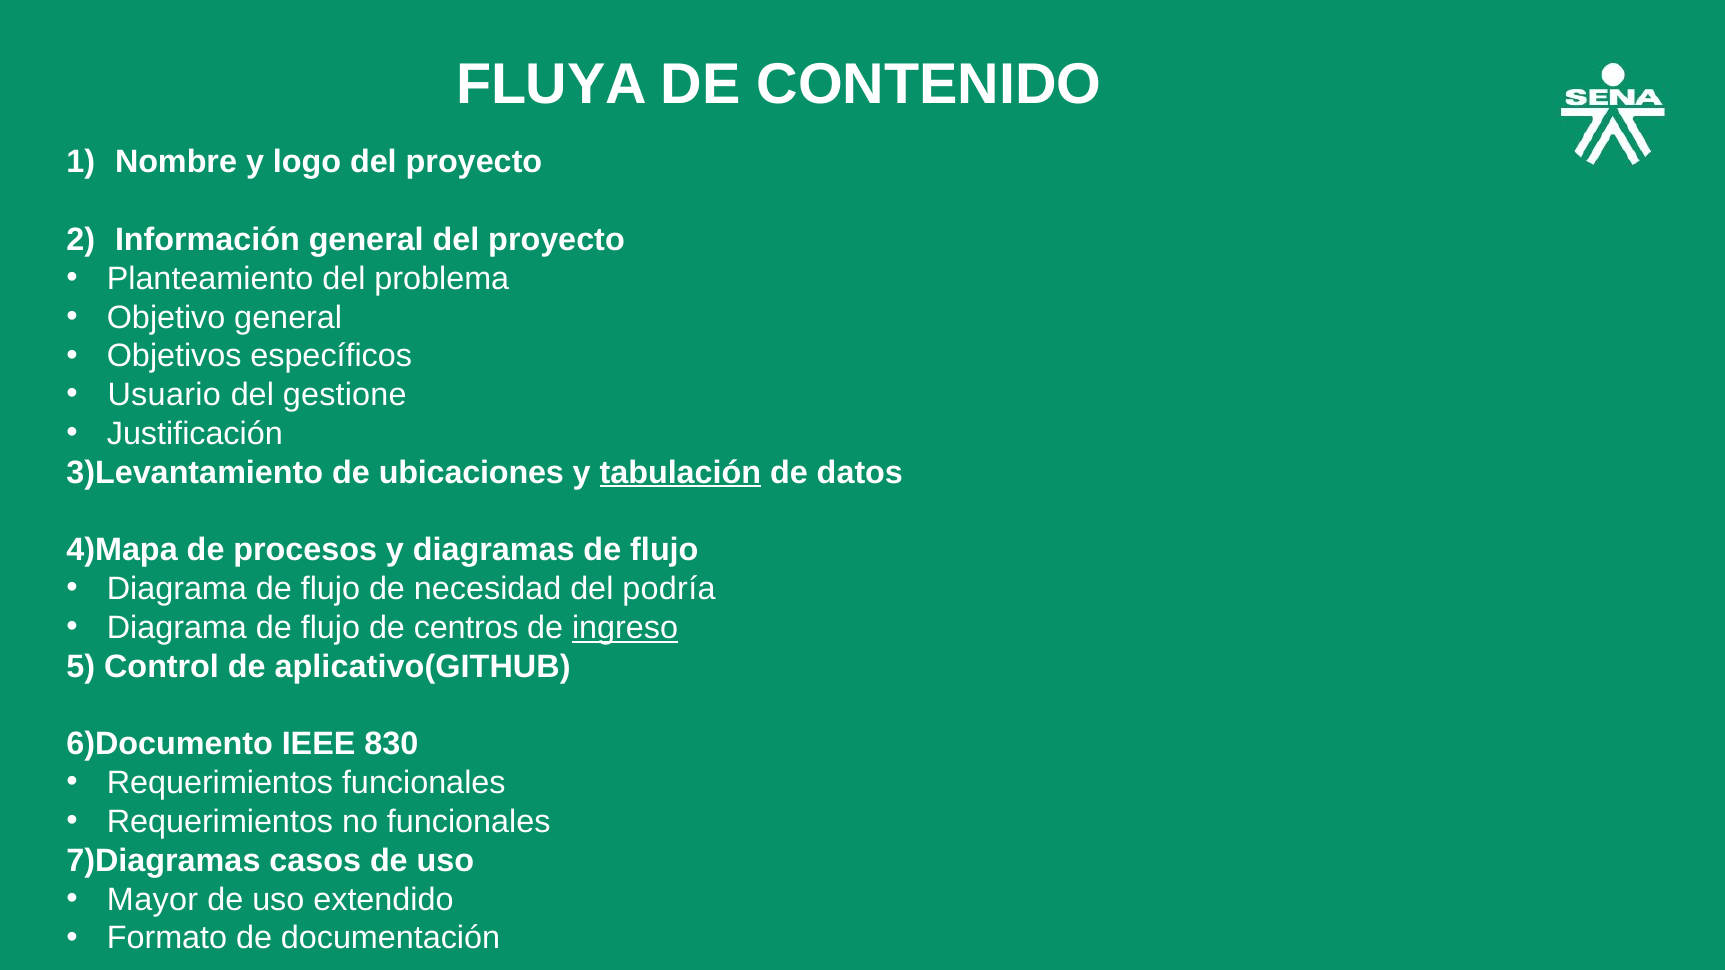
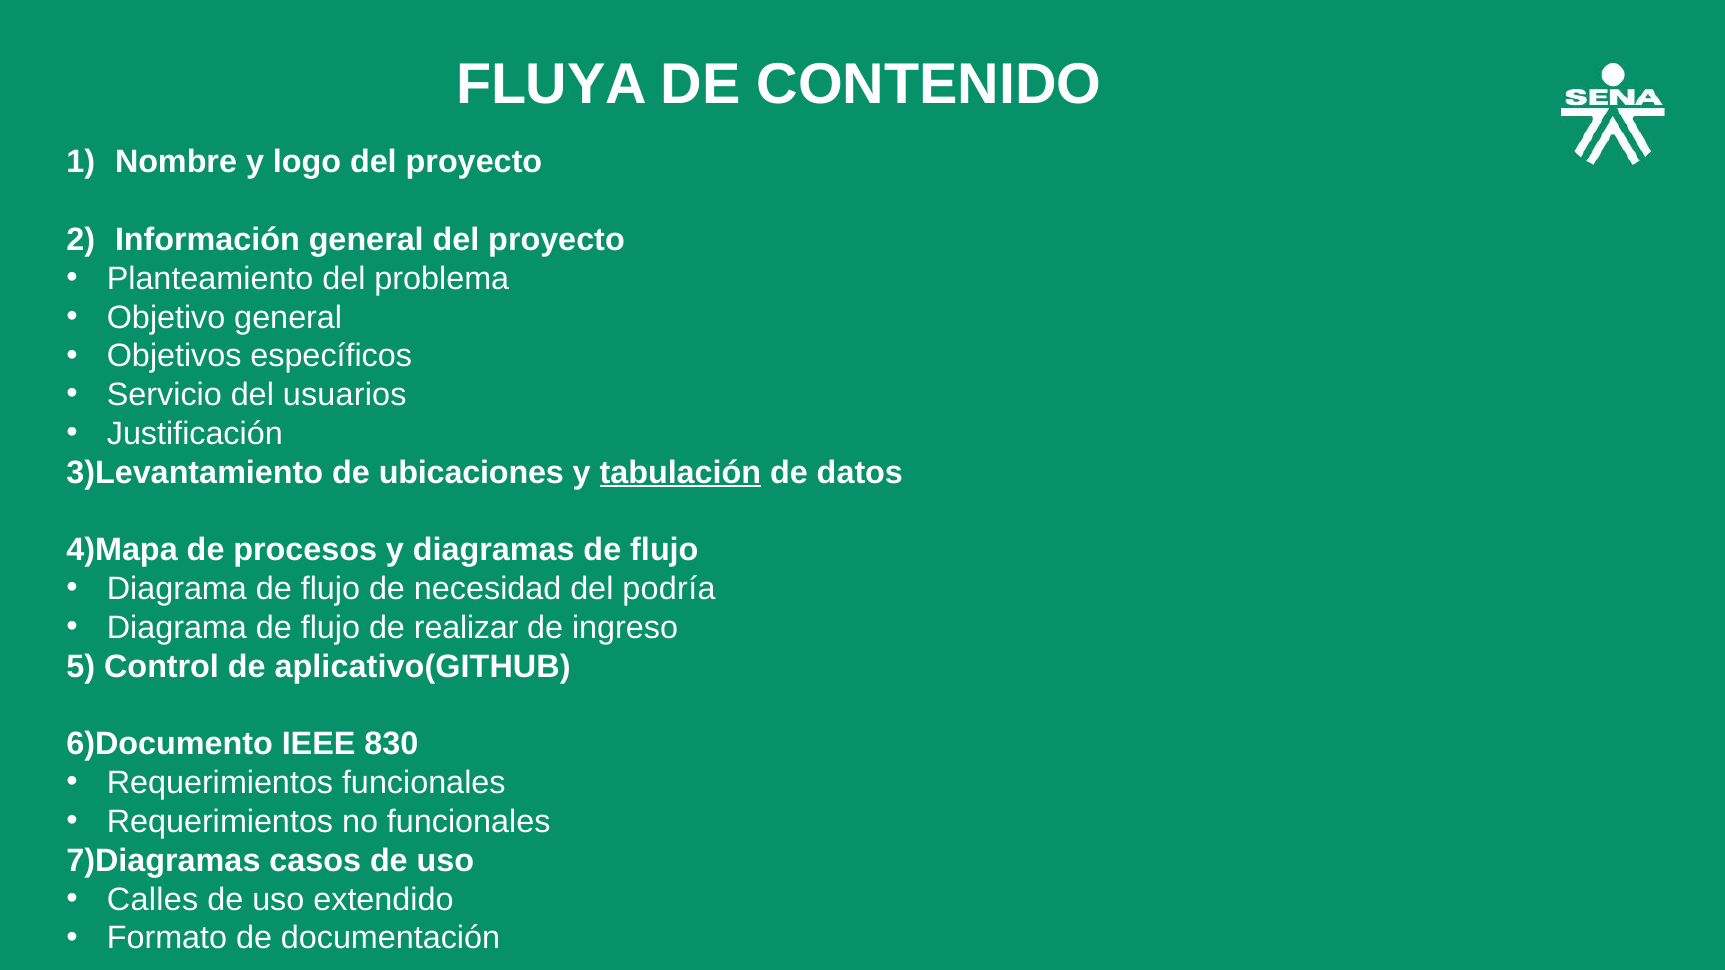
Usuario: Usuario -> Servicio
gestione: gestione -> usuarios
centros: centros -> realizar
ingreso underline: present -> none
Mayor: Mayor -> Calles
